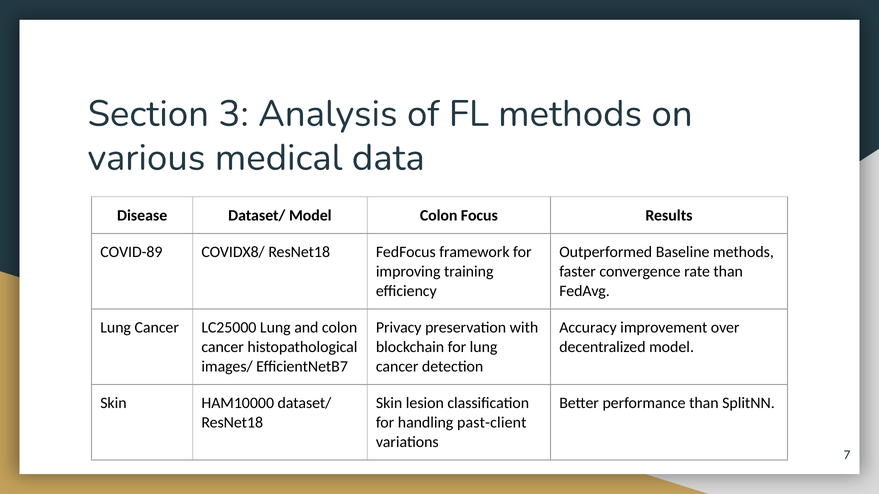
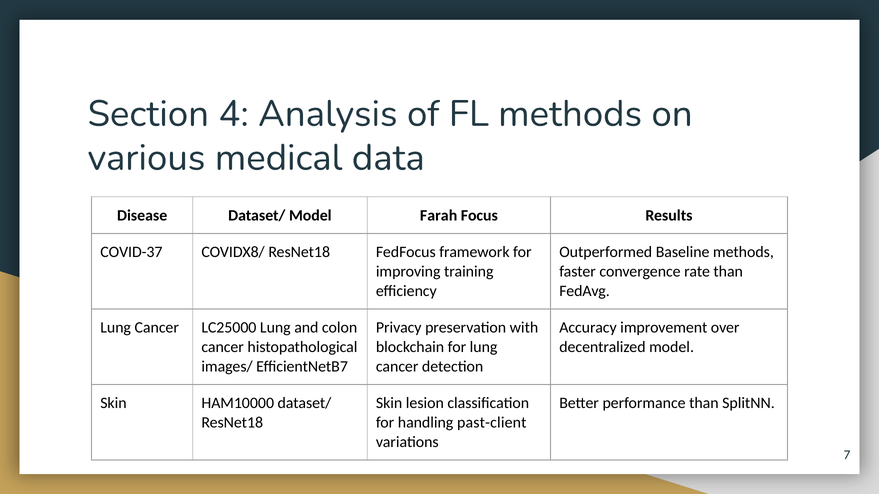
3: 3 -> 4
Model Colon: Colon -> Farah
COVID-89: COVID-89 -> COVID-37
